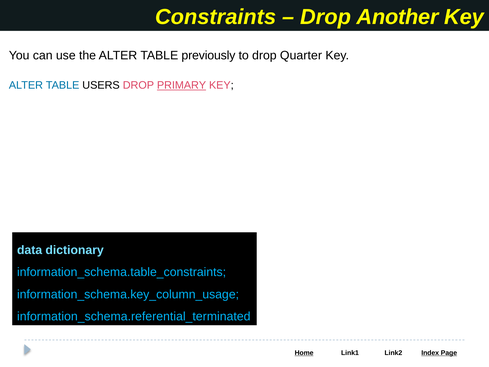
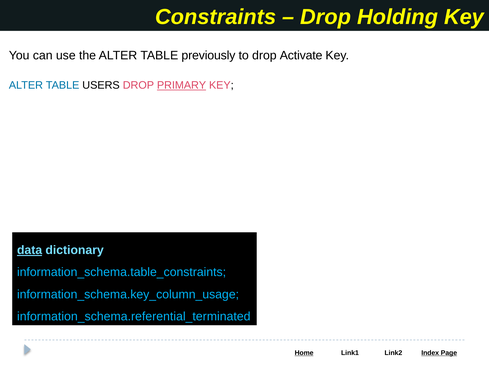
Another: Another -> Holding
Quarter: Quarter -> Activate
data underline: none -> present
